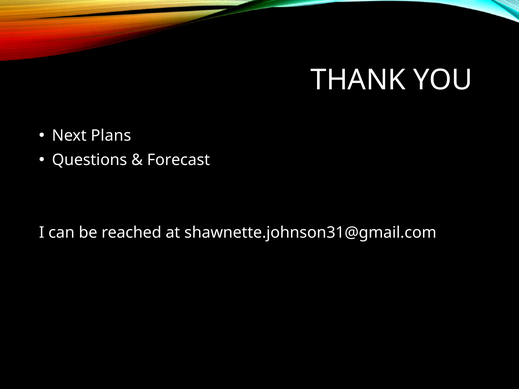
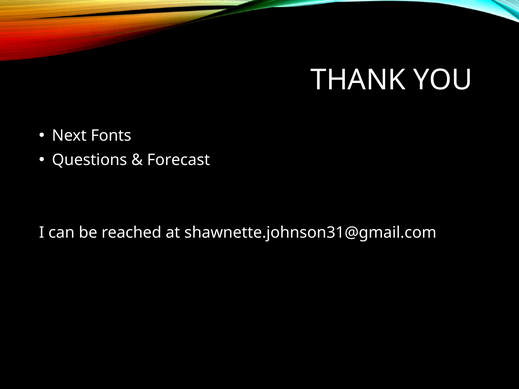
Plans: Plans -> Fonts
